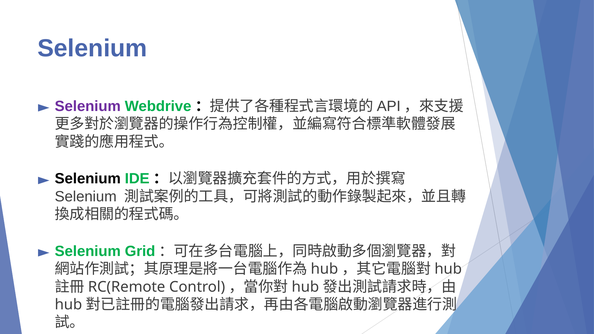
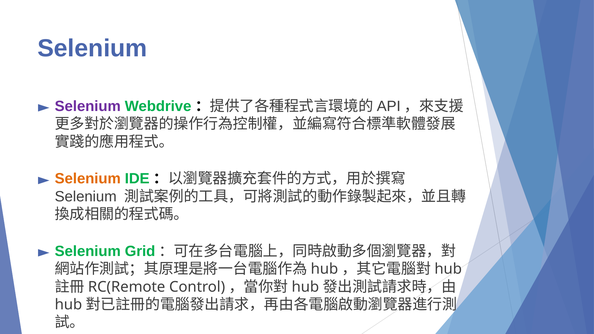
Selenium at (88, 179) colour: black -> orange
